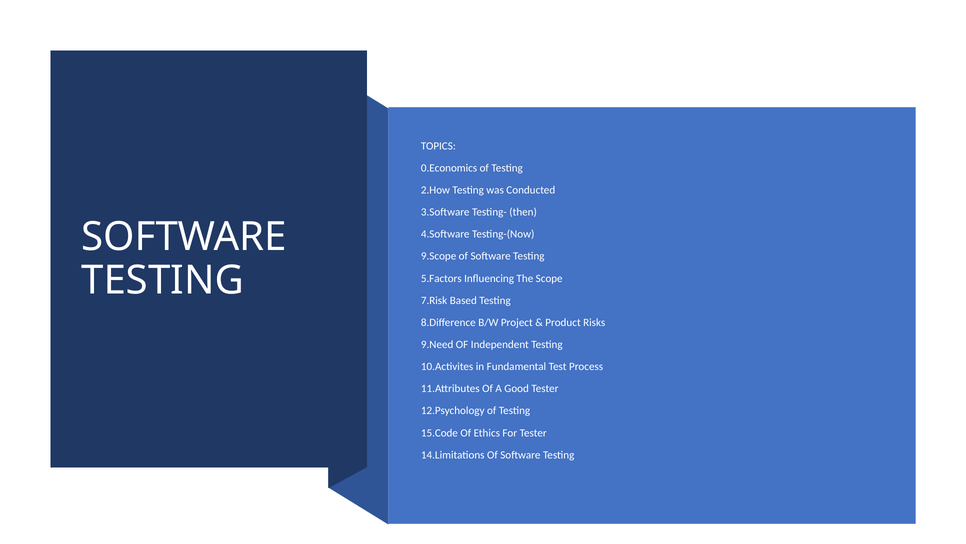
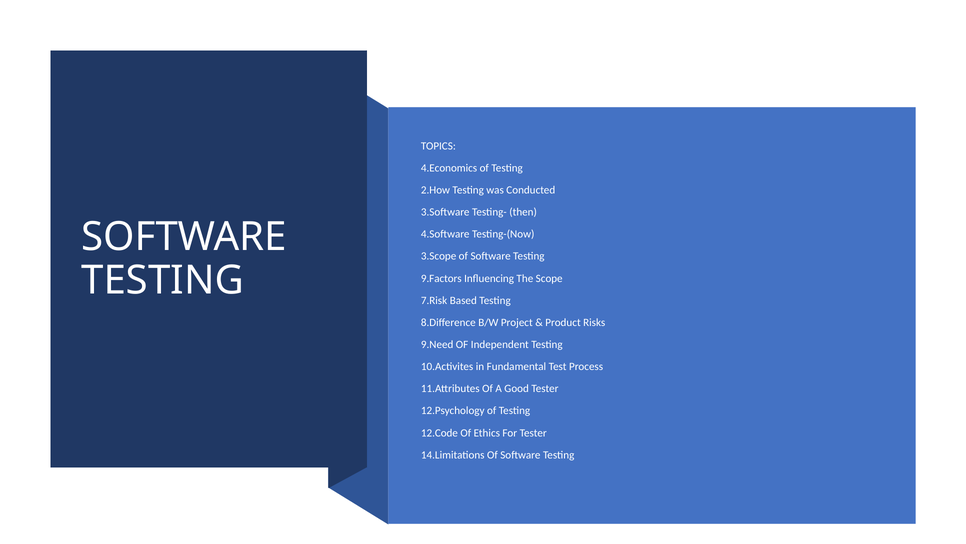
0.Economics: 0.Economics -> 4.Economics
9.Scope: 9.Scope -> 3.Scope
5.Factors: 5.Factors -> 9.Factors
15.Code: 15.Code -> 12.Code
